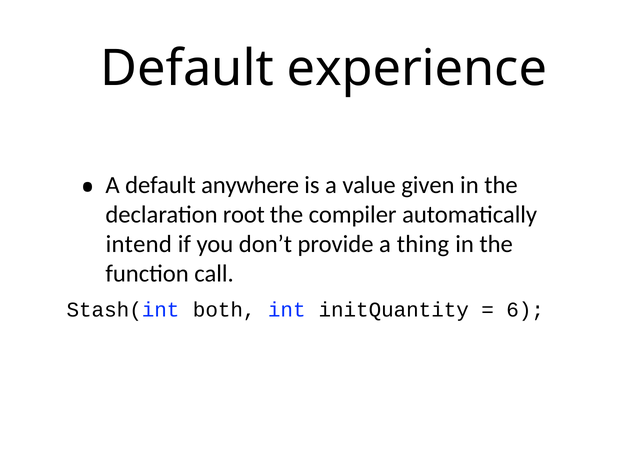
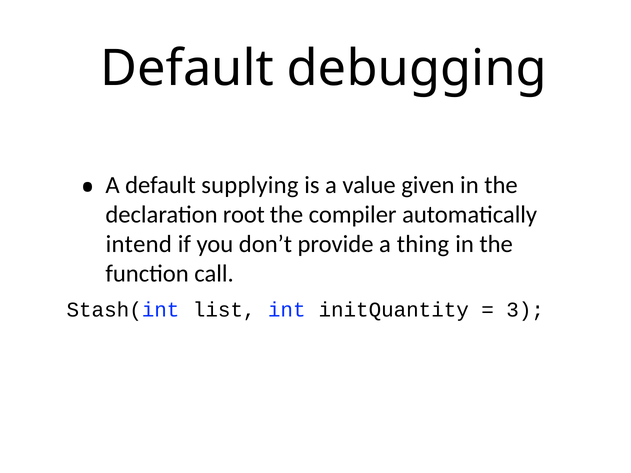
experience: experience -> debugging
anywhere: anywhere -> supplying
both: both -> list
6: 6 -> 3
